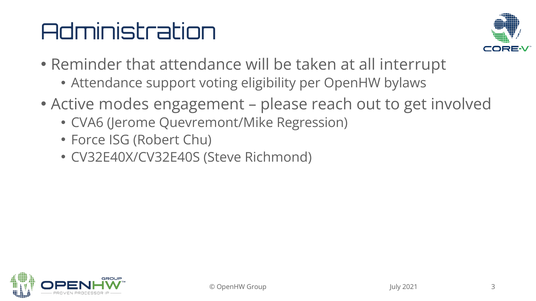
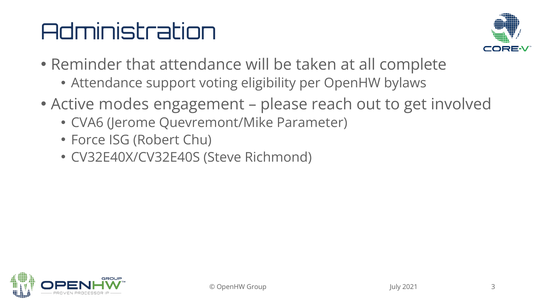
interrupt: interrupt -> complete
Regression: Regression -> Parameter
